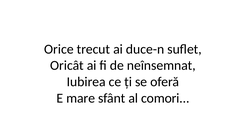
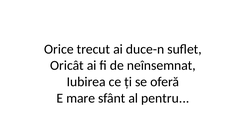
comori: comori -> pentru
